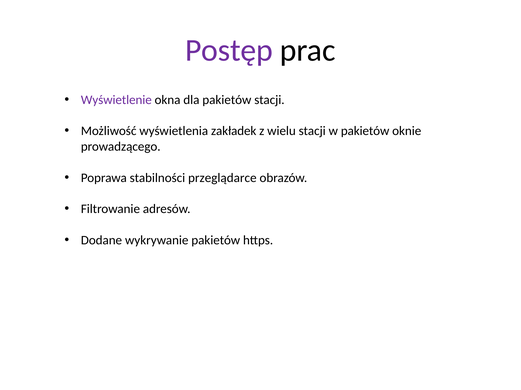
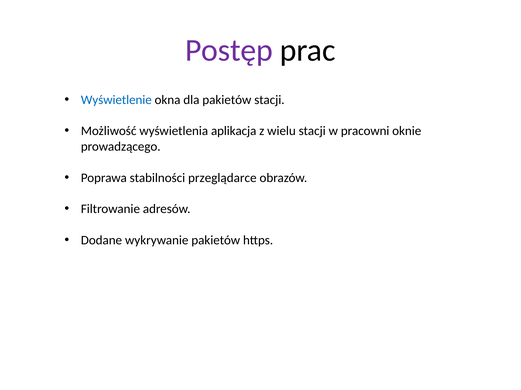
Wyświetlenie colour: purple -> blue
zakładek: zakładek -> aplikacja
w pakietów: pakietów -> pracowni
